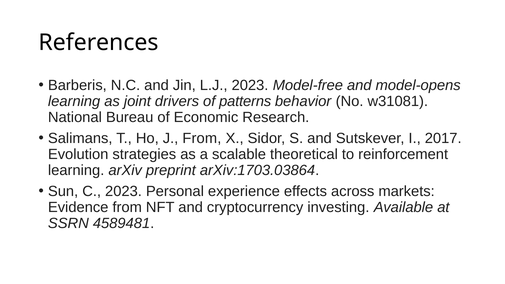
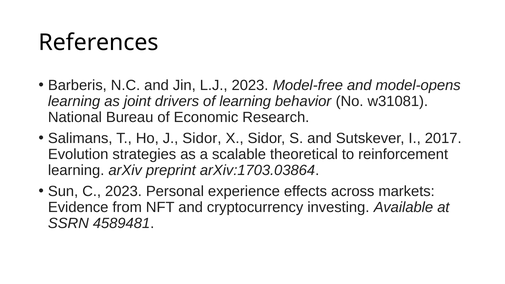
of patterns: patterns -> learning
J From: From -> Sidor
